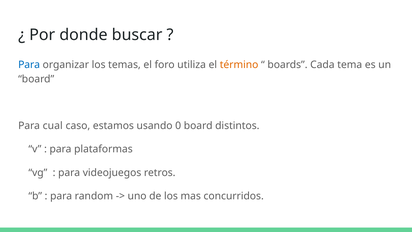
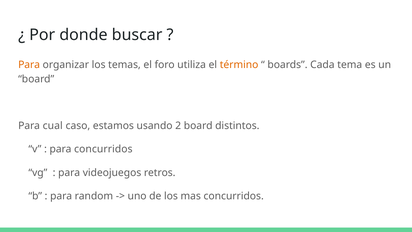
Para at (29, 65) colour: blue -> orange
0: 0 -> 2
para plataformas: plataformas -> concurridos
